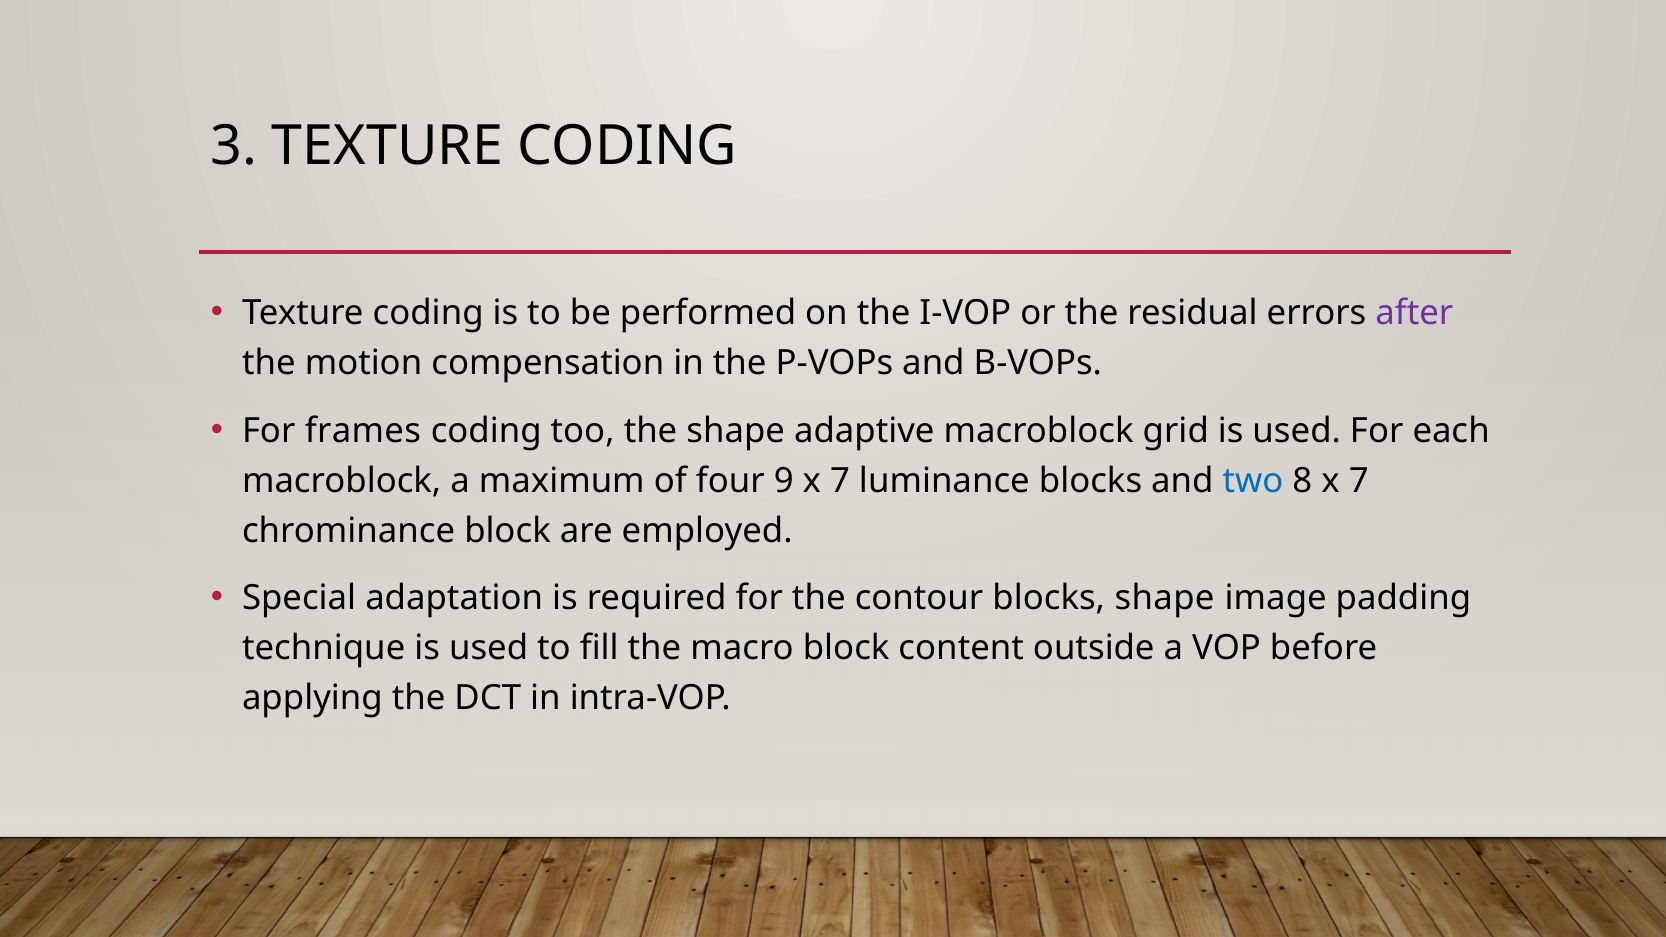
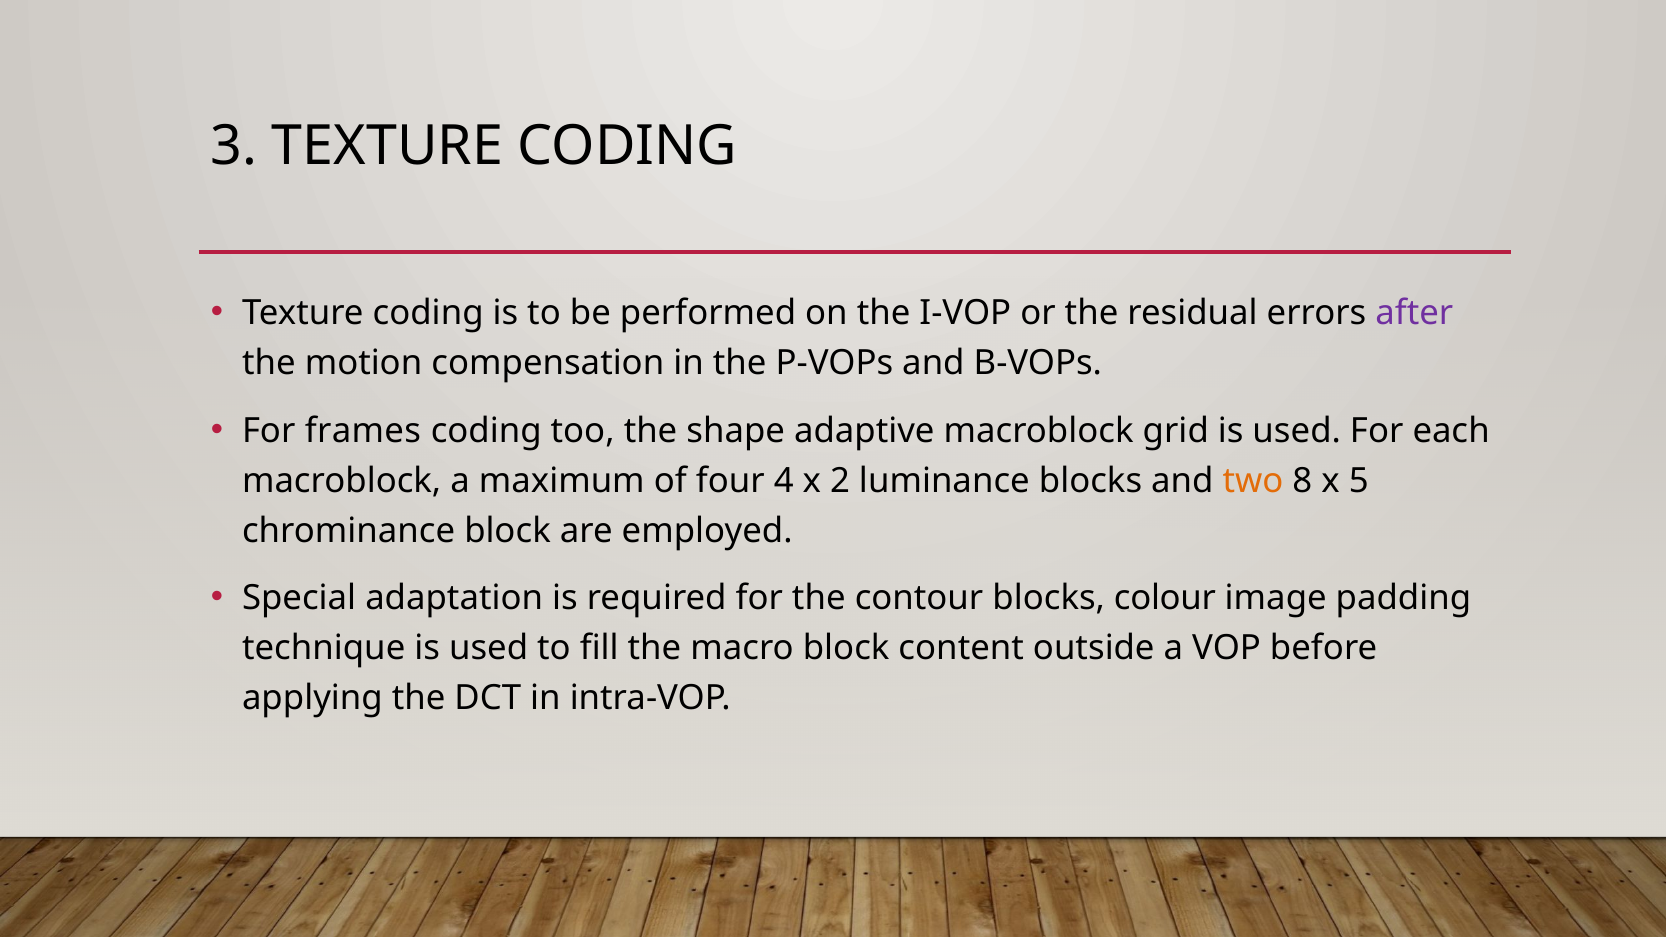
9: 9 -> 4
7 at (840, 481): 7 -> 2
two colour: blue -> orange
8 x 7: 7 -> 5
blocks shape: shape -> colour
